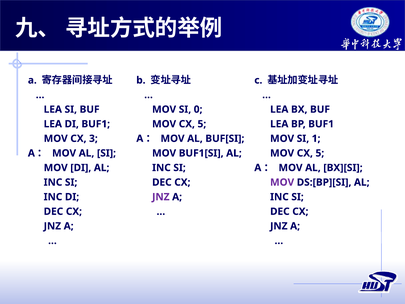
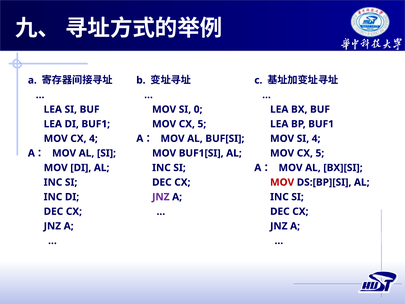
CX 3: 3 -> 4
SI 1: 1 -> 4
MOV at (282, 182) colour: purple -> red
